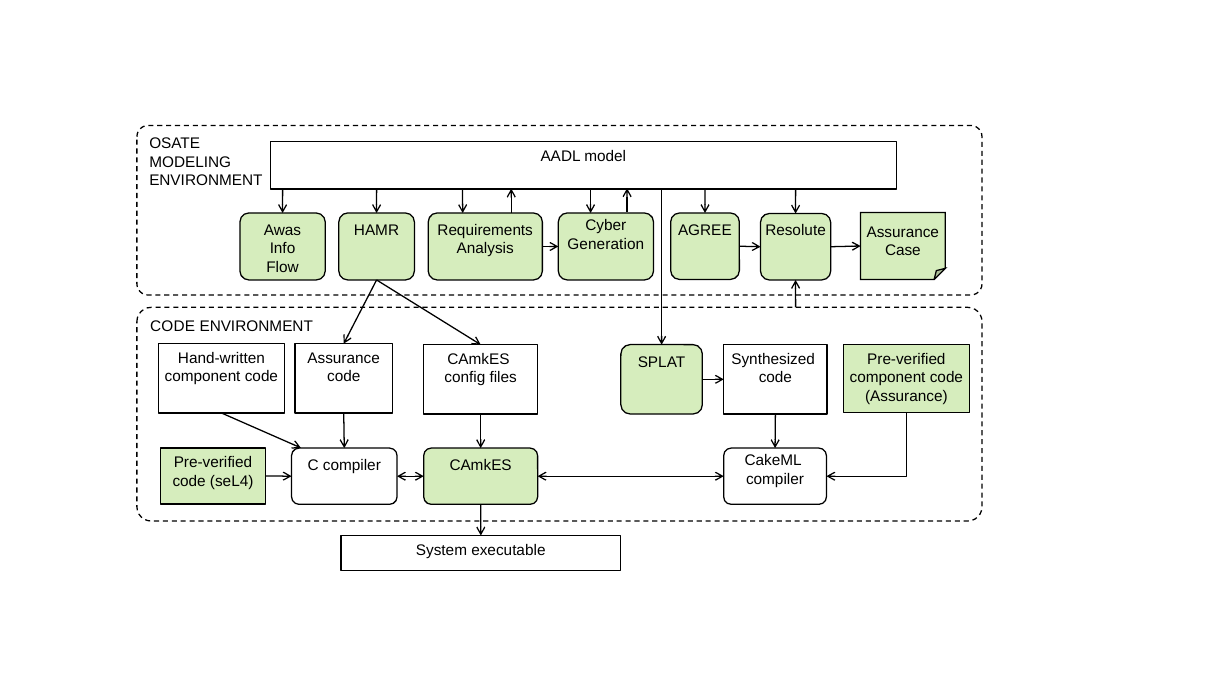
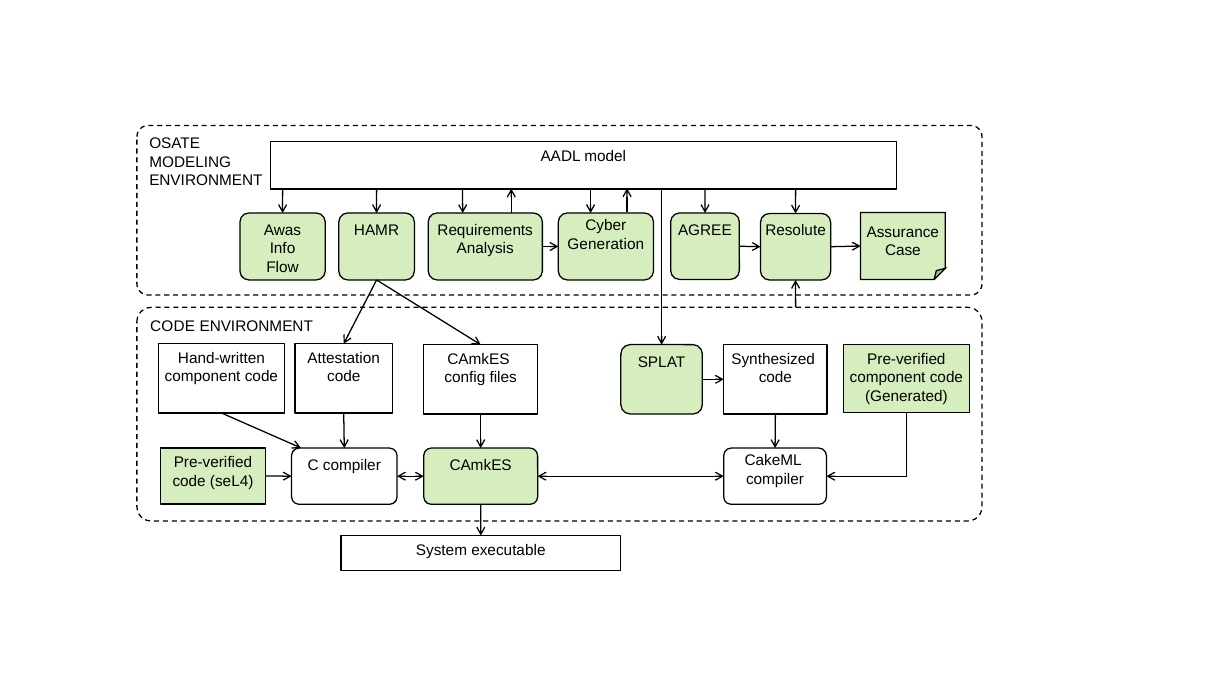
Assurance at (344, 358): Assurance -> Attestation
Assurance at (906, 396): Assurance -> Generated
